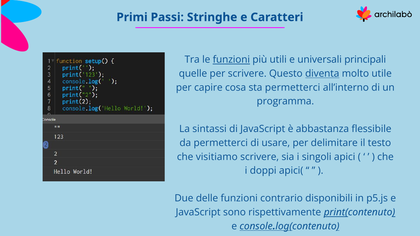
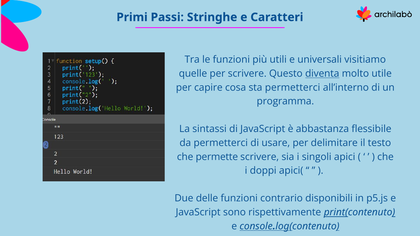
funzioni at (231, 60) underline: present -> none
principali: principali -> visitiamo
visitiamo: visitiamo -> permette
